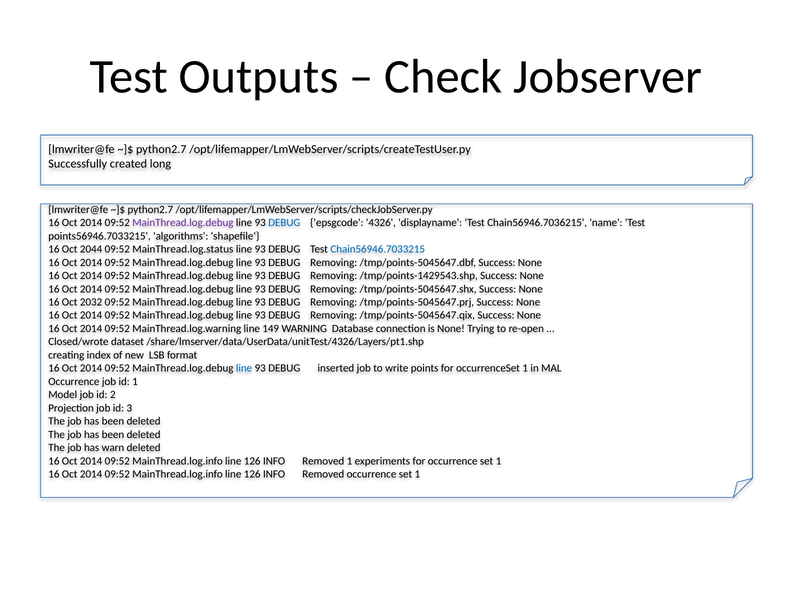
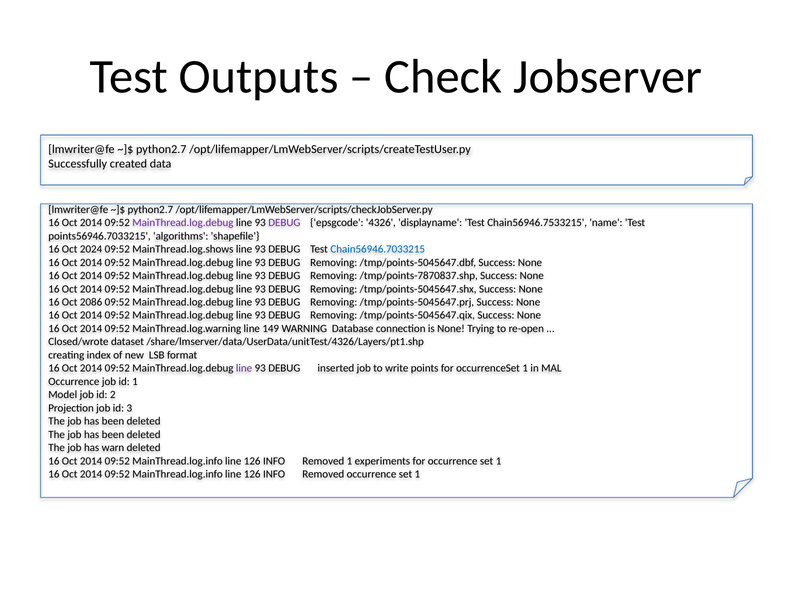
long: long -> data
DEBUG at (284, 223) colour: blue -> purple
Chain56946.7036215: Chain56946.7036215 -> Chain56946.7533215
2044: 2044 -> 2024
MainThread.log.status: MainThread.log.status -> MainThread.log.shows
/tmp/points-1429543.shp: /tmp/points-1429543.shp -> /tmp/points-7870837.shp
2032: 2032 -> 2086
line at (244, 368) colour: blue -> purple
